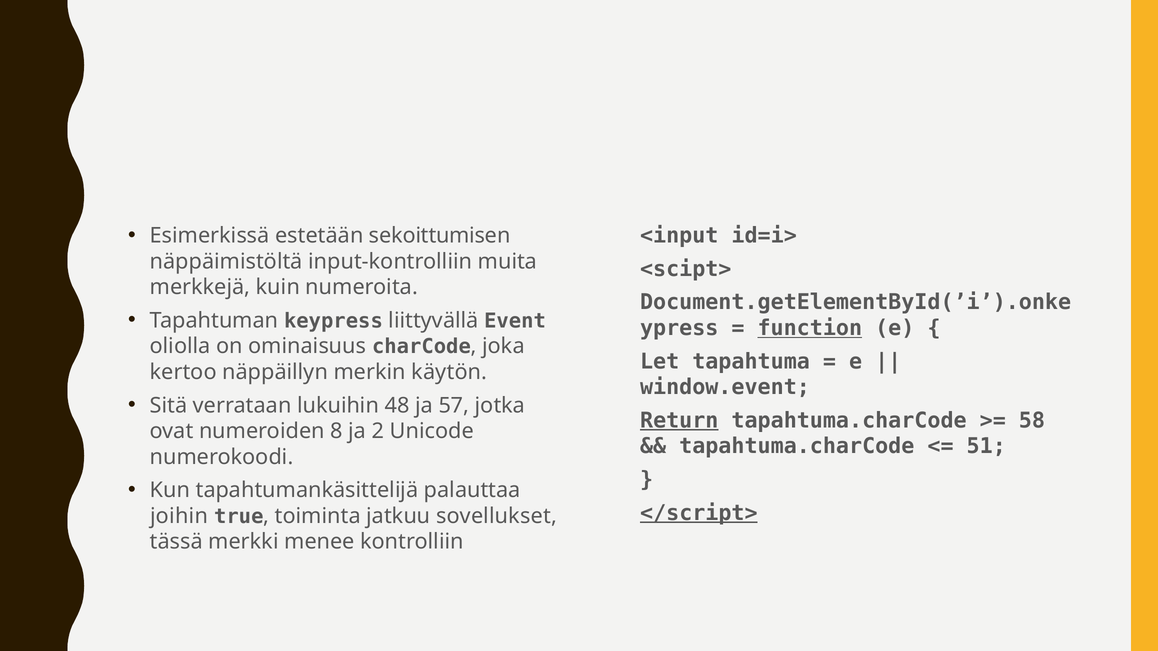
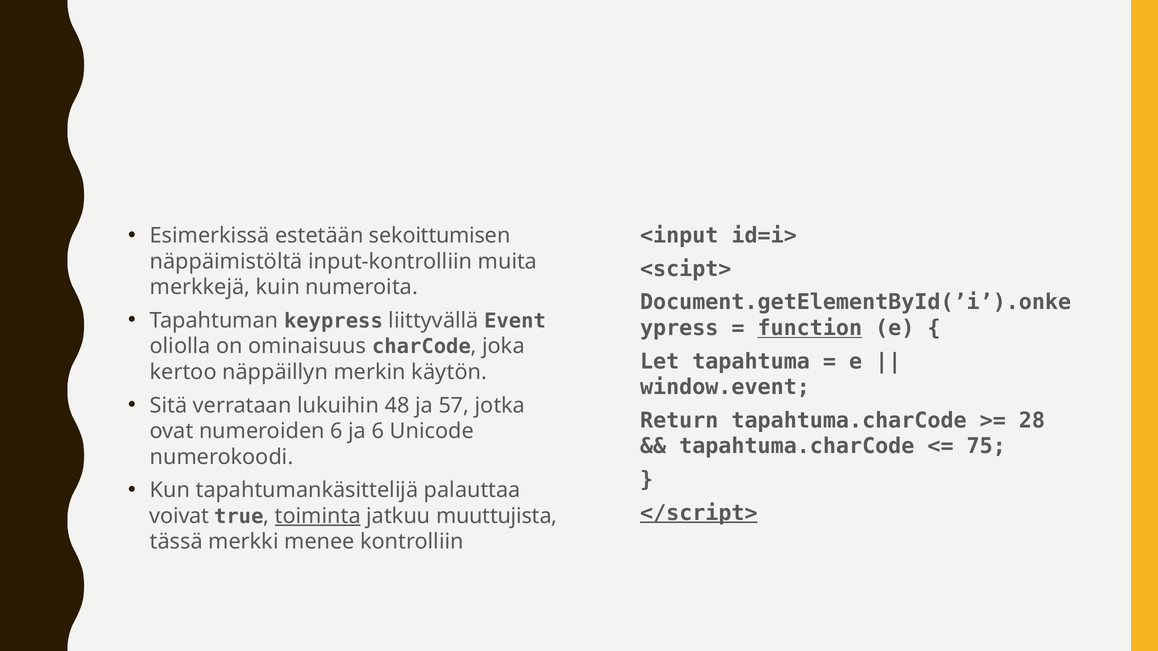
Return underline: present -> none
58: 58 -> 28
numeroiden 8: 8 -> 6
ja 2: 2 -> 6
51: 51 -> 75
joihin: joihin -> voivat
toiminta underline: none -> present
sovellukset: sovellukset -> muuttujista
